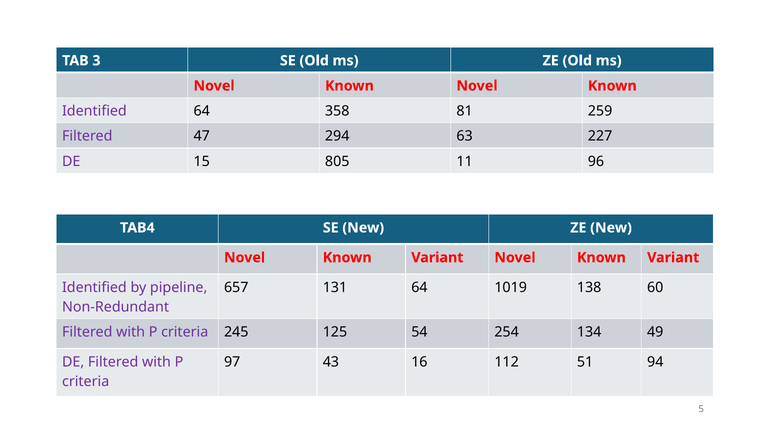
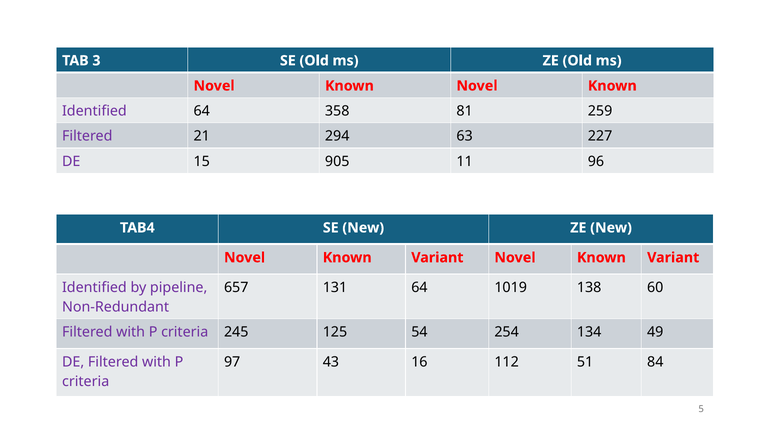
47: 47 -> 21
805: 805 -> 905
94: 94 -> 84
